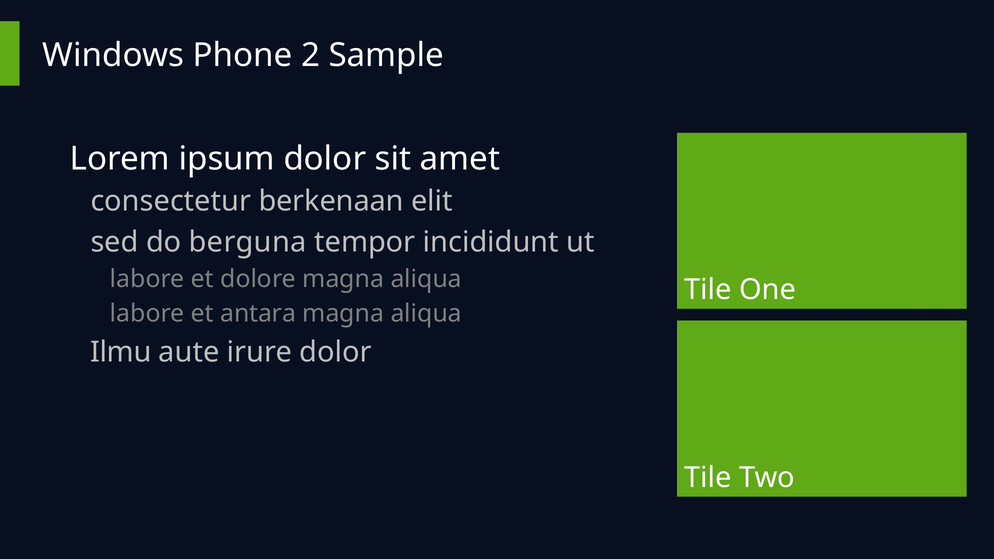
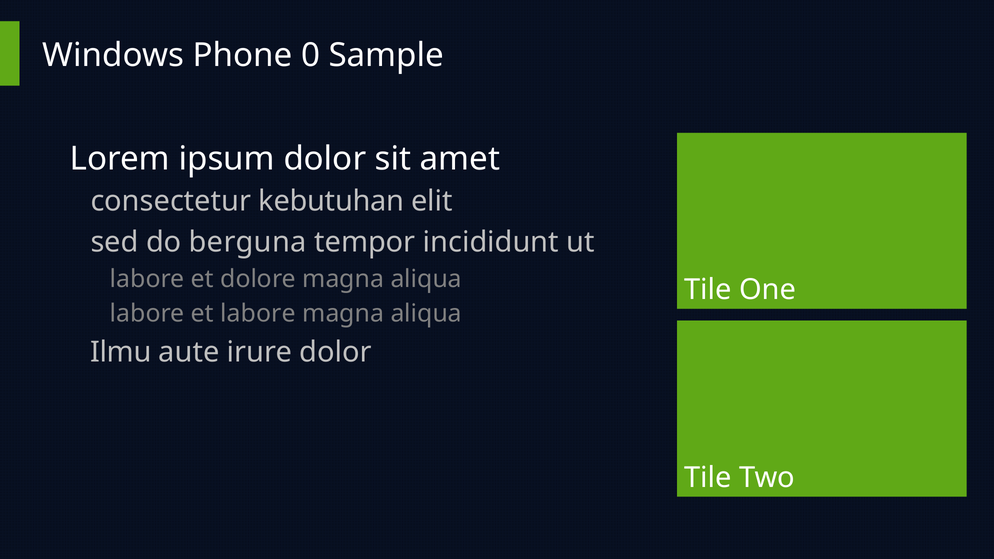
2: 2 -> 0
berkenaan: berkenaan -> kebutuhan
et antara: antara -> labore
